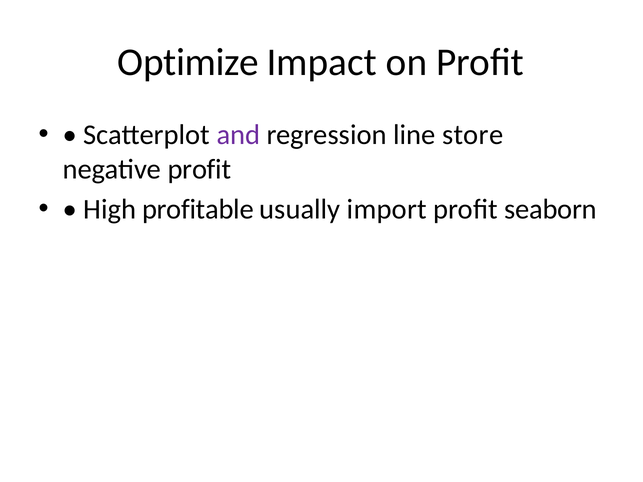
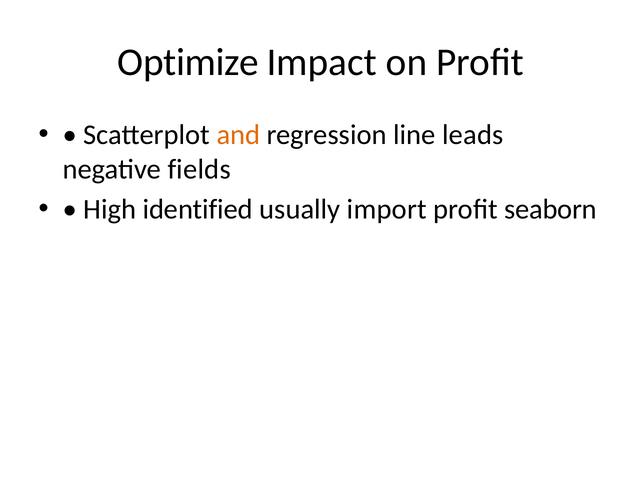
and colour: purple -> orange
store: store -> leads
negative profit: profit -> fields
profitable: profitable -> identified
